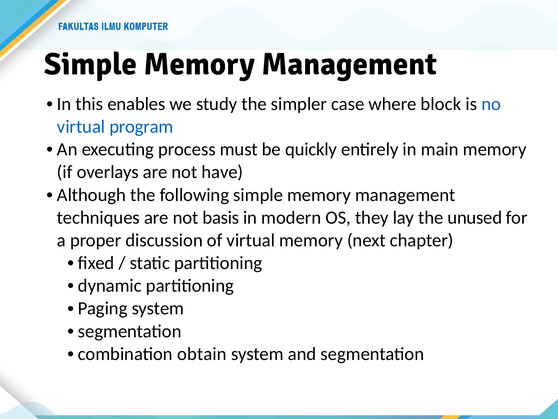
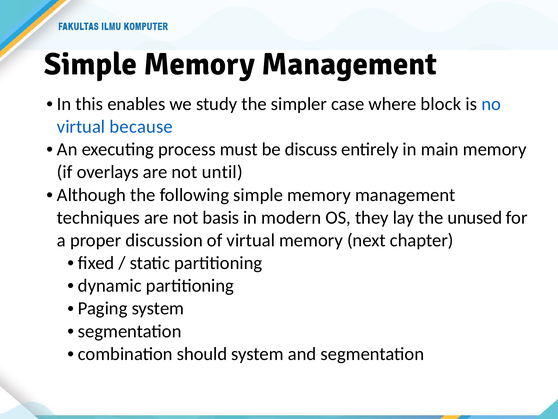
program: program -> because
quickly: quickly -> discuss
have: have -> until
obtain: obtain -> should
